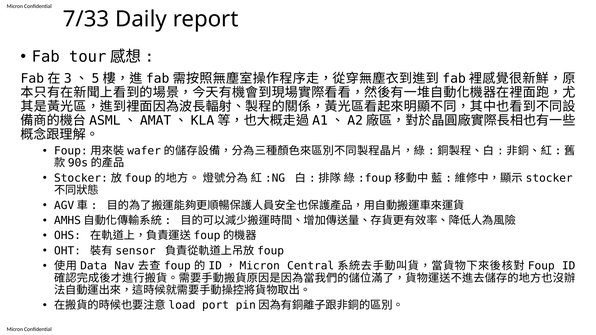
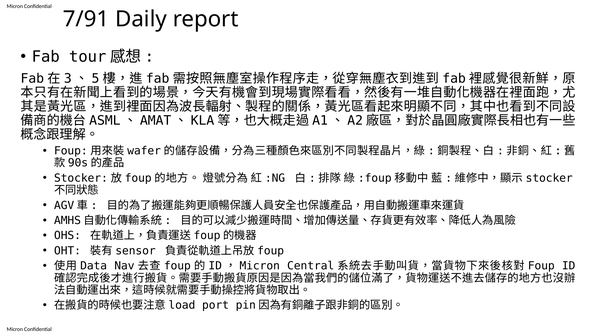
7/33: 7/33 -> 7/91
